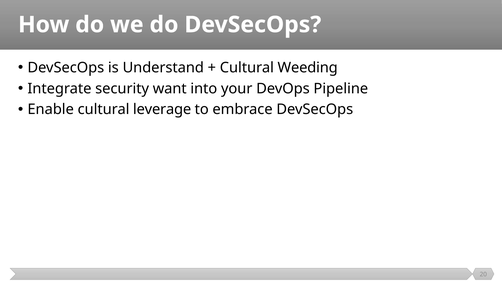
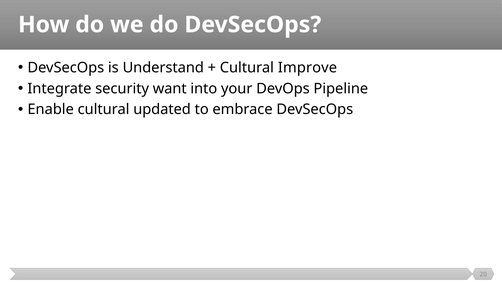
Weeding: Weeding -> Improve
leverage: leverage -> updated
